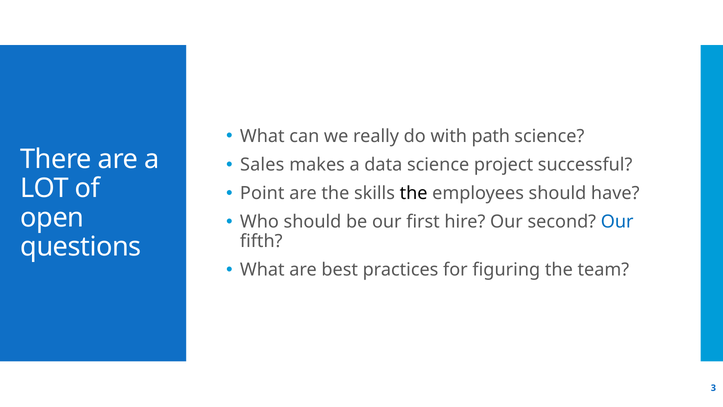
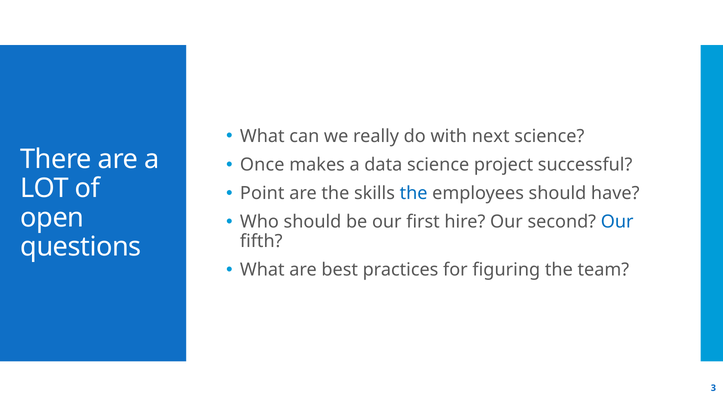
path: path -> next
Sales: Sales -> Once
the at (414, 193) colour: black -> blue
